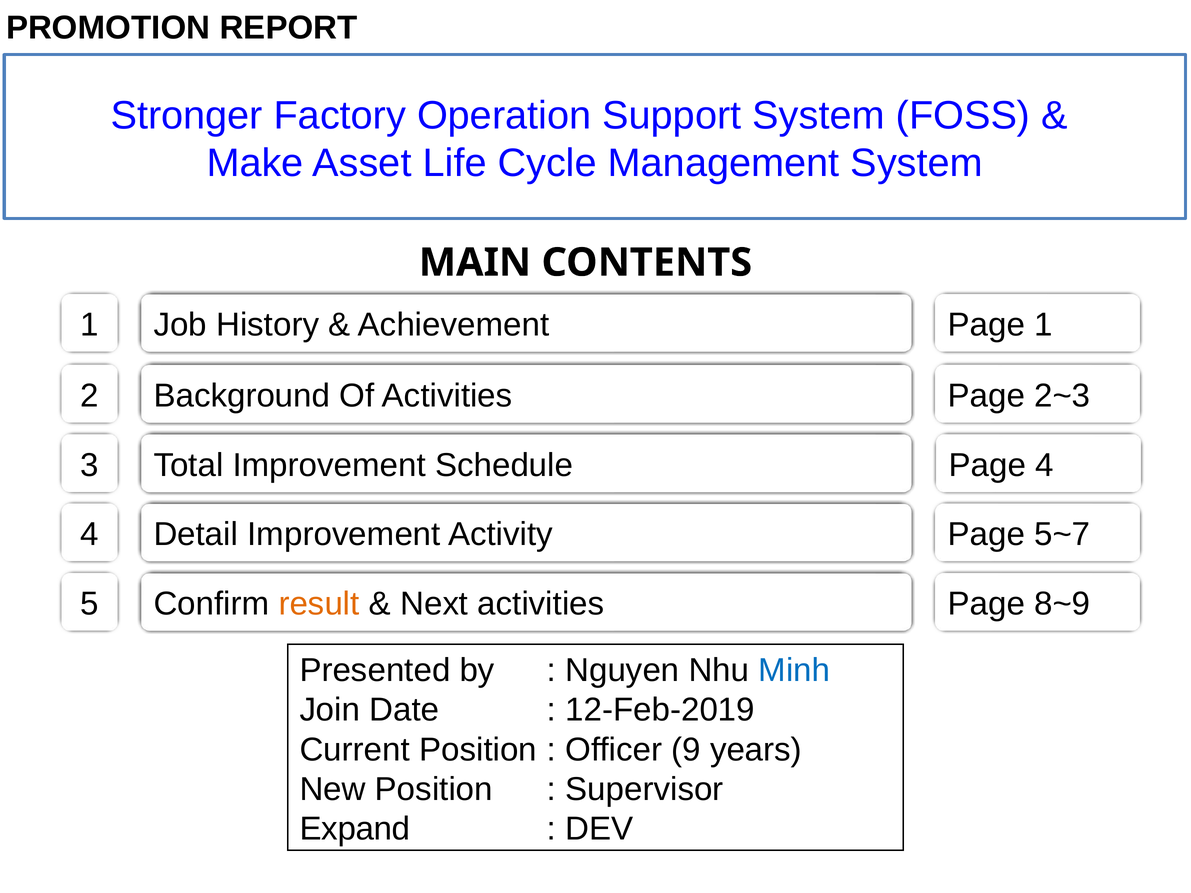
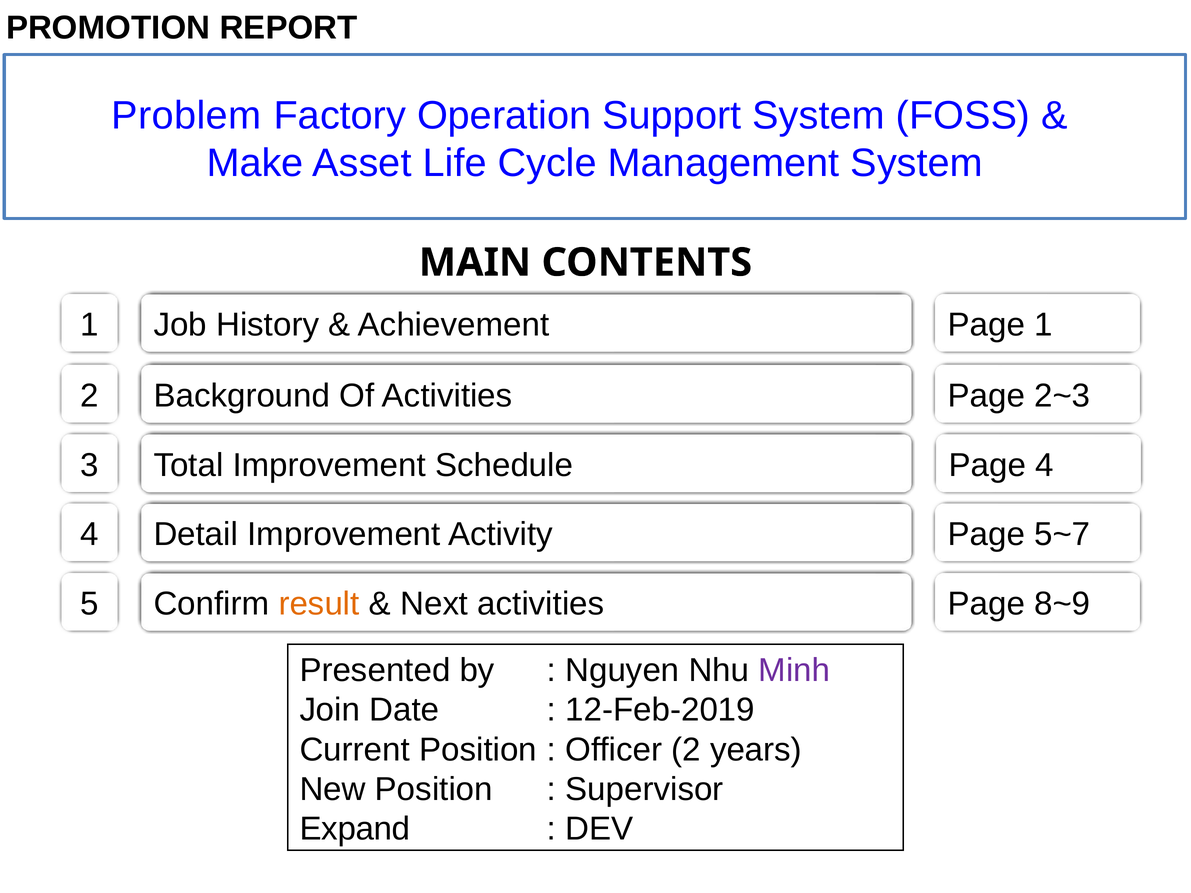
Stronger: Stronger -> Problem
Minh colour: blue -> purple
Officer 9: 9 -> 2
